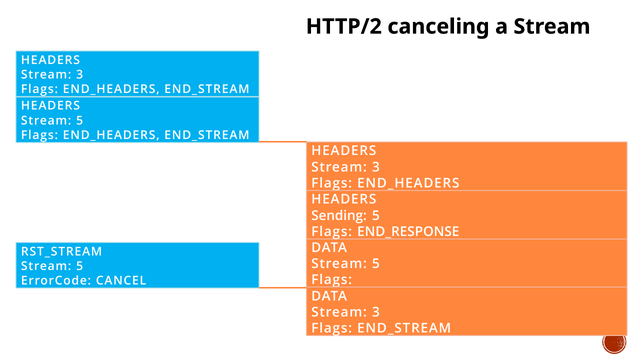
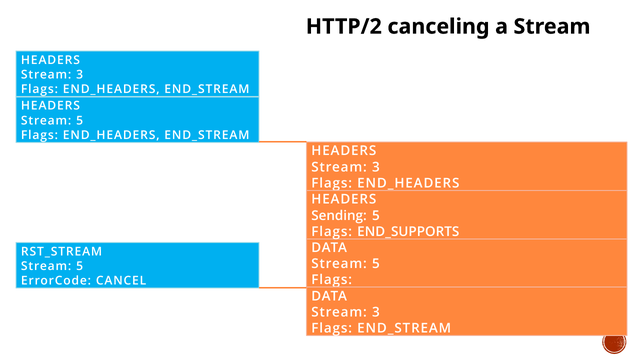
END_RESPONSE: END_RESPONSE -> END_SUPPORTS
